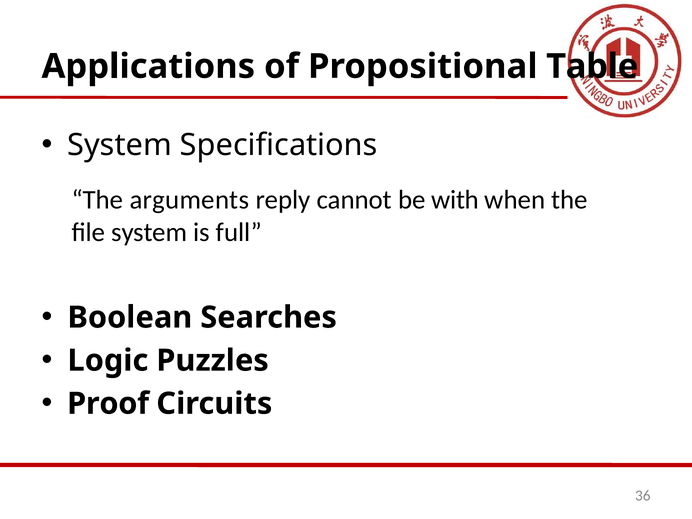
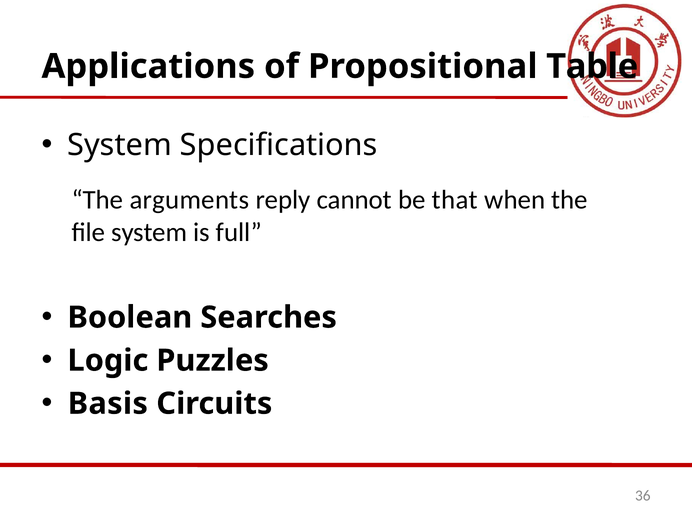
with: with -> that
Proof: Proof -> Basis
